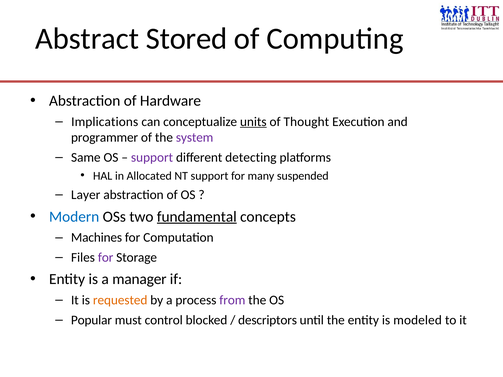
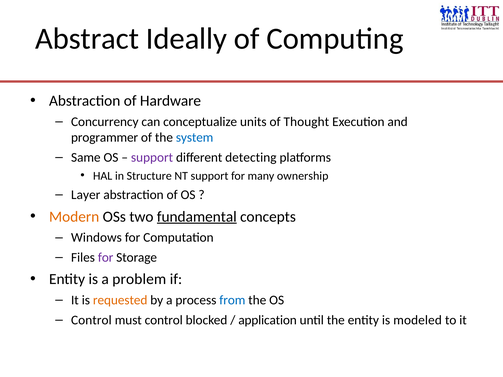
Stored: Stored -> Ideally
Implications: Implications -> Concurrency
units underline: present -> none
system colour: purple -> blue
Allocated: Allocated -> Structure
suspended: suspended -> ownership
Modern colour: blue -> orange
Machines: Machines -> Windows
manager: manager -> problem
from colour: purple -> blue
Popular at (91, 320): Popular -> Control
descriptors: descriptors -> application
